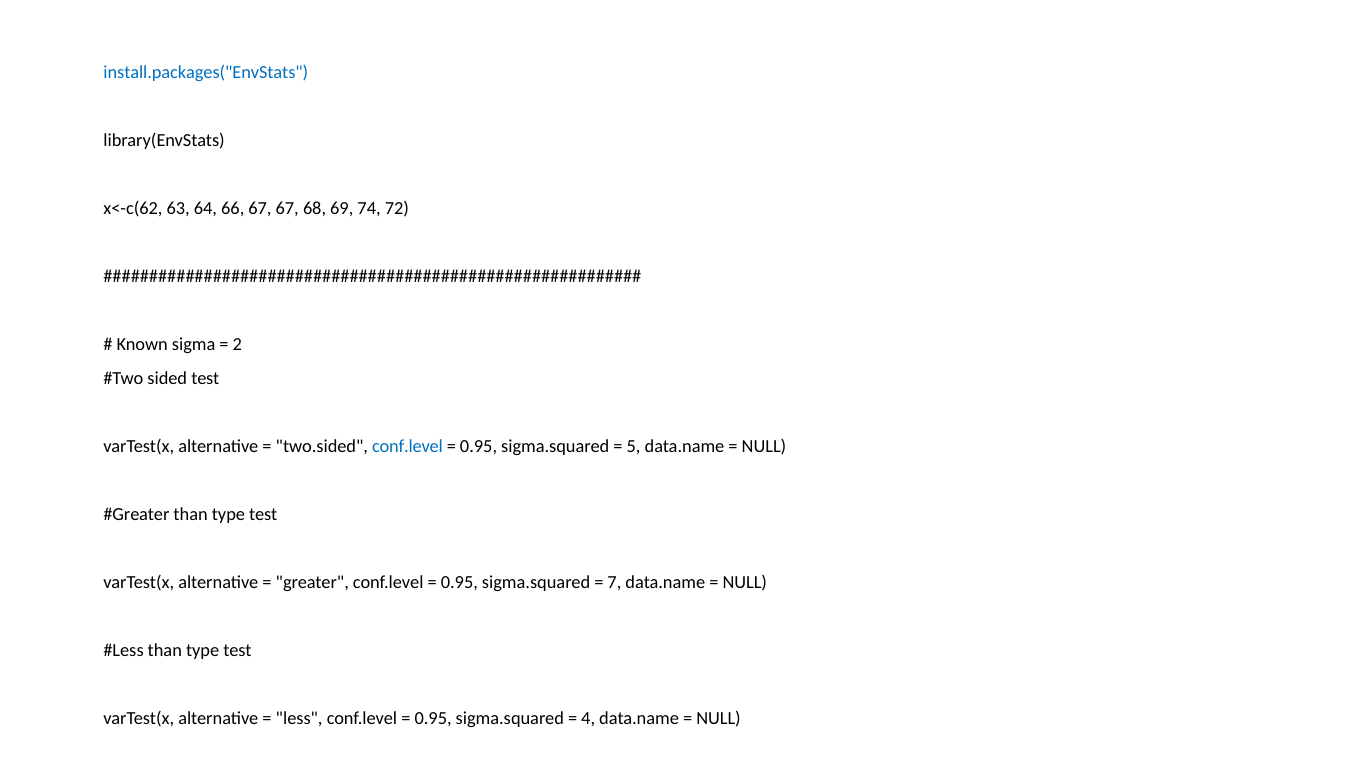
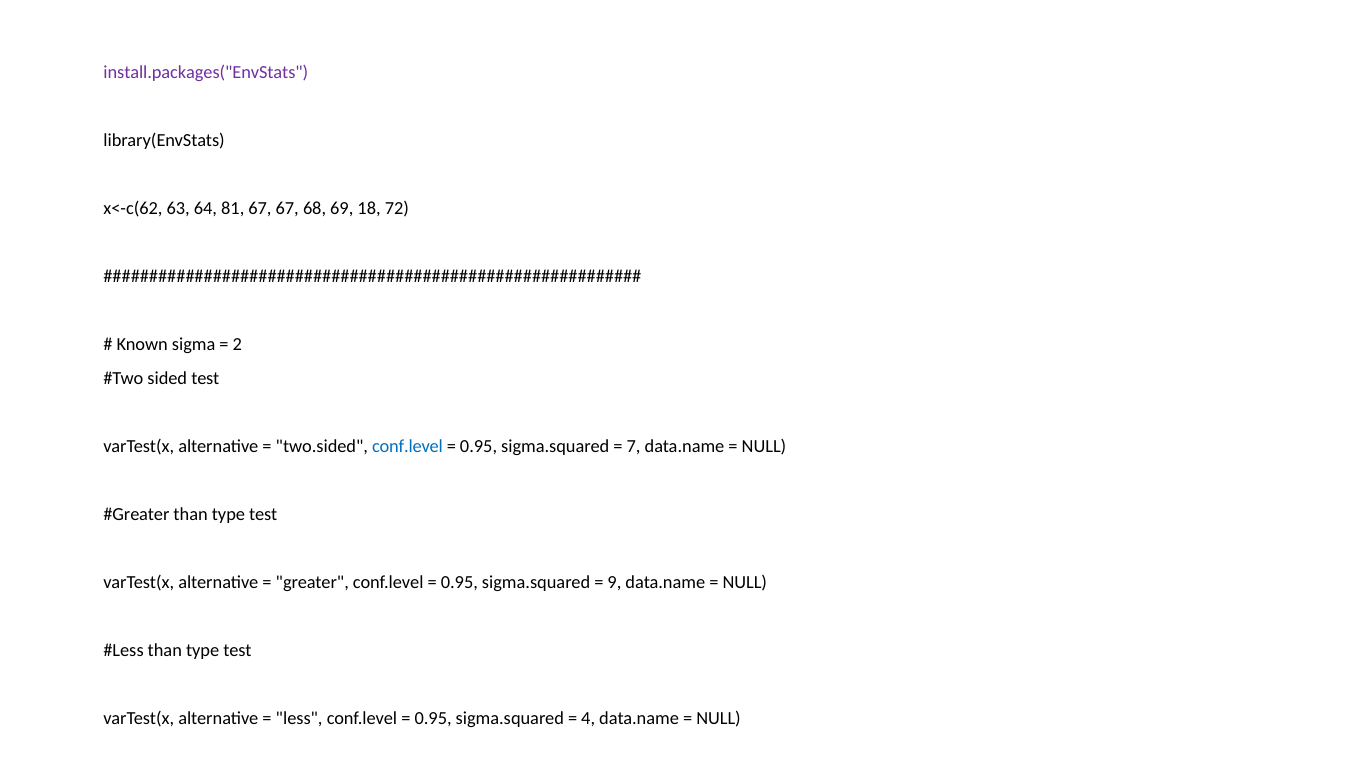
install.packages("EnvStats colour: blue -> purple
66: 66 -> 81
74: 74 -> 18
5: 5 -> 7
7: 7 -> 9
